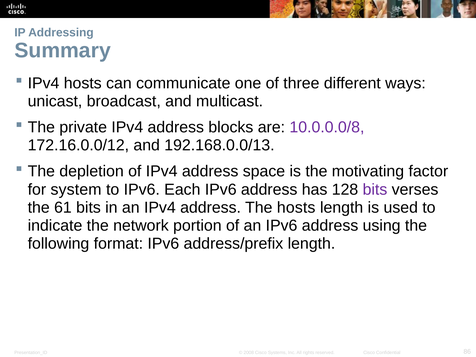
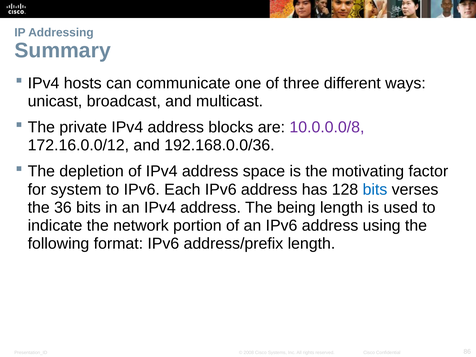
192.168.0.0/13: 192.168.0.0/13 -> 192.168.0.0/36
bits at (375, 189) colour: purple -> blue
61: 61 -> 36
The hosts: hosts -> being
